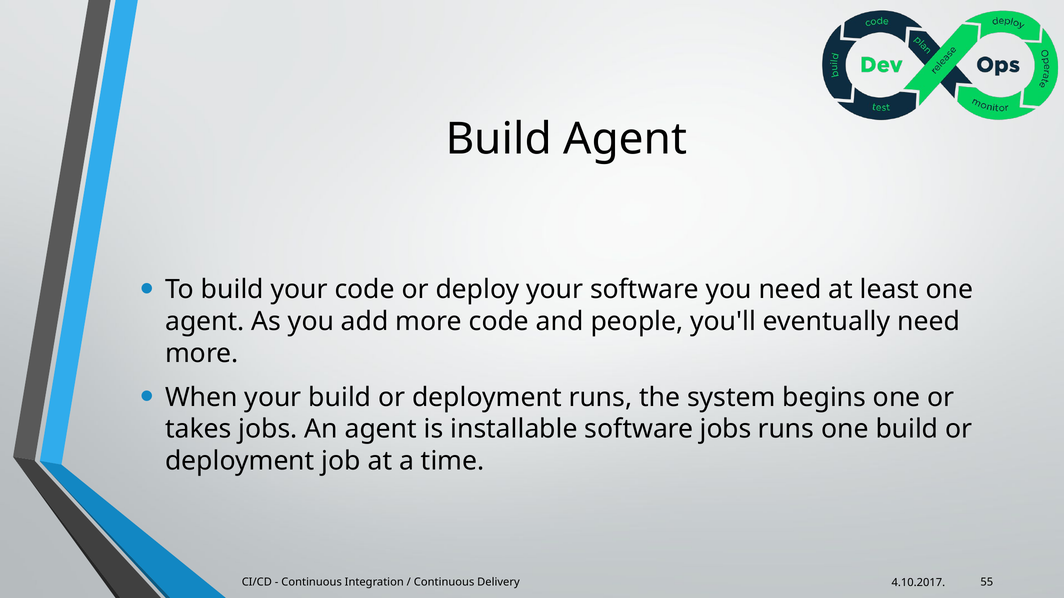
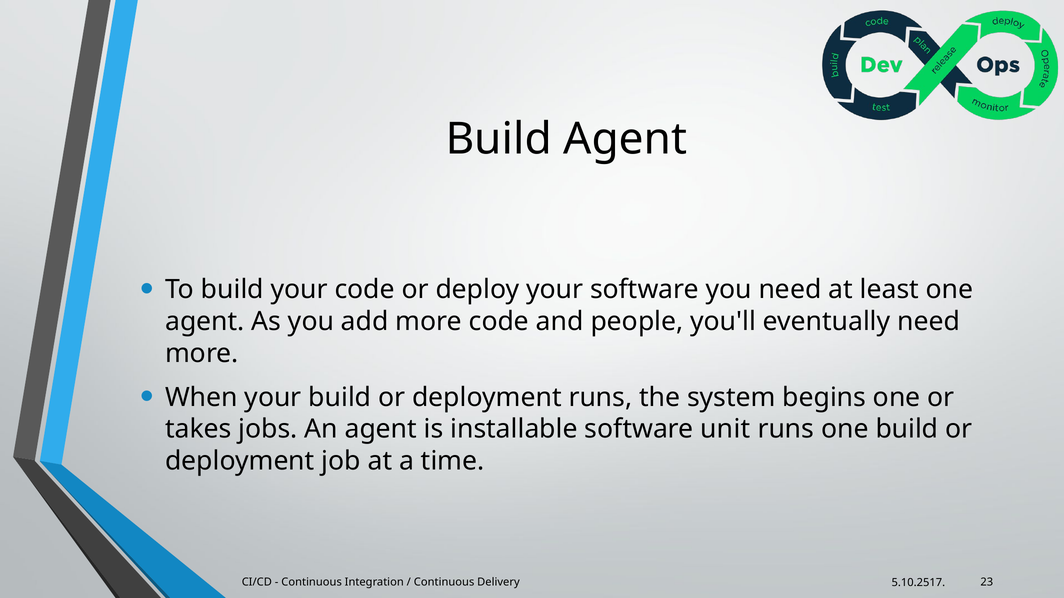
software jobs: jobs -> unit
55: 55 -> 23
4.10.2017: 4.10.2017 -> 5.10.2517
